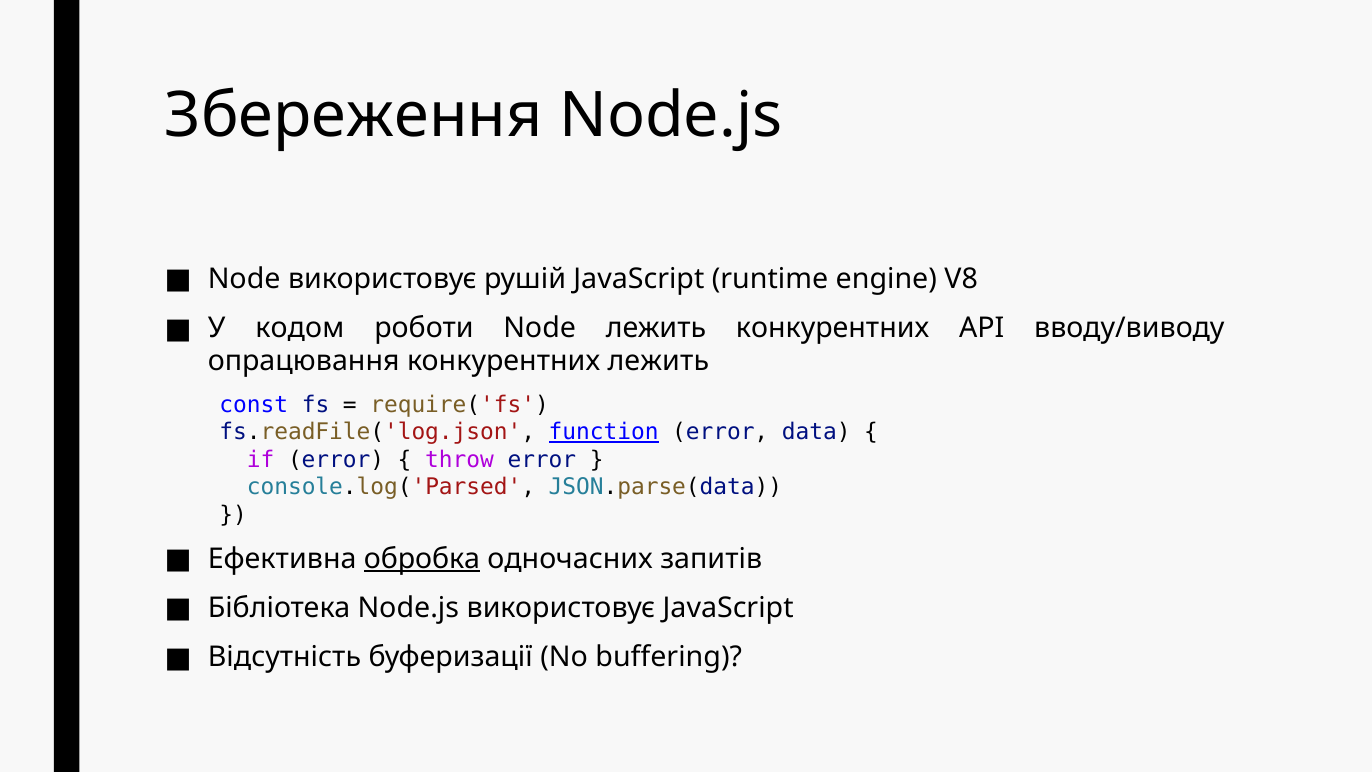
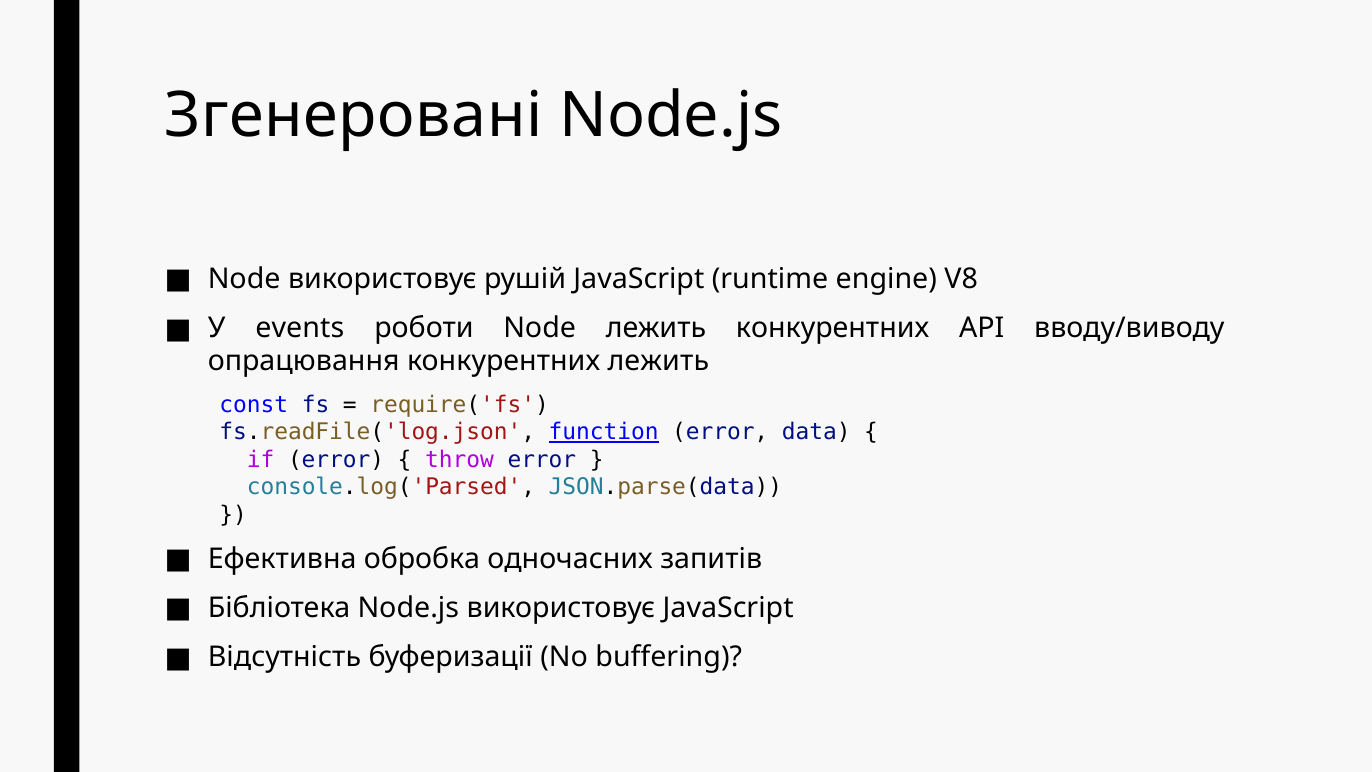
Збереження: Збереження -> Згенеровані
кодом: кодом -> events
обробка underline: present -> none
